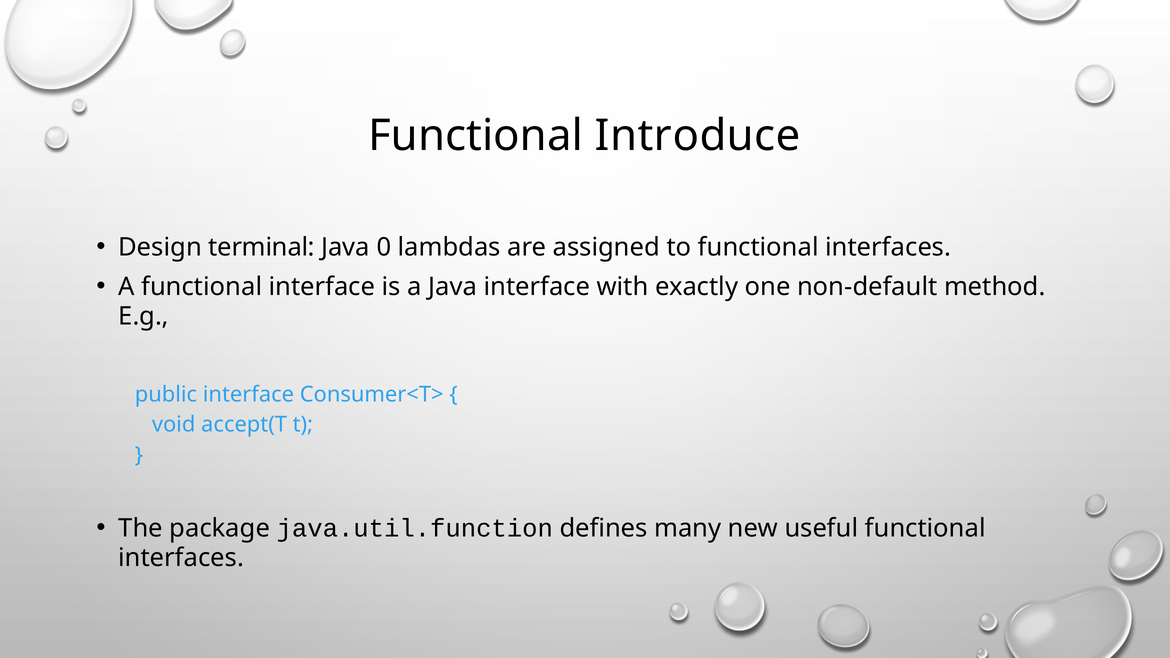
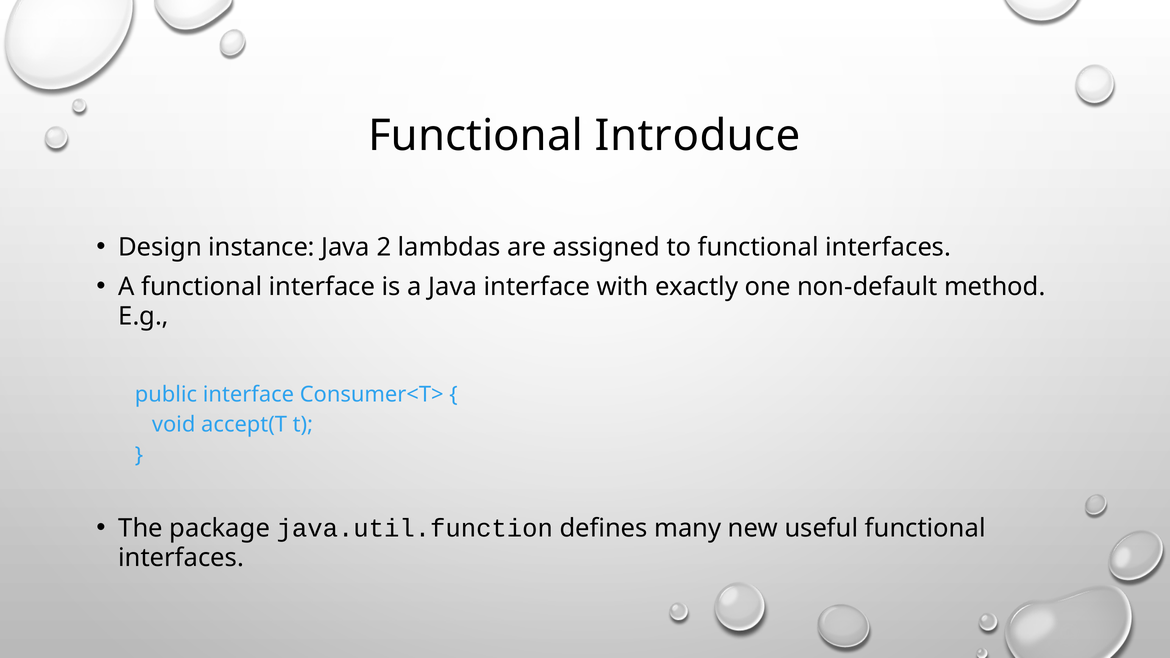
terminal: terminal -> instance
0: 0 -> 2
